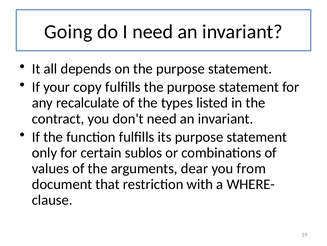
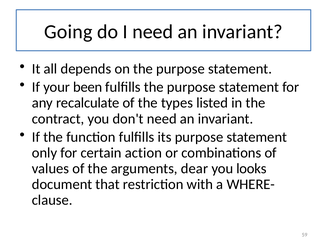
copy: copy -> been
sublos: sublos -> action
from: from -> looks
